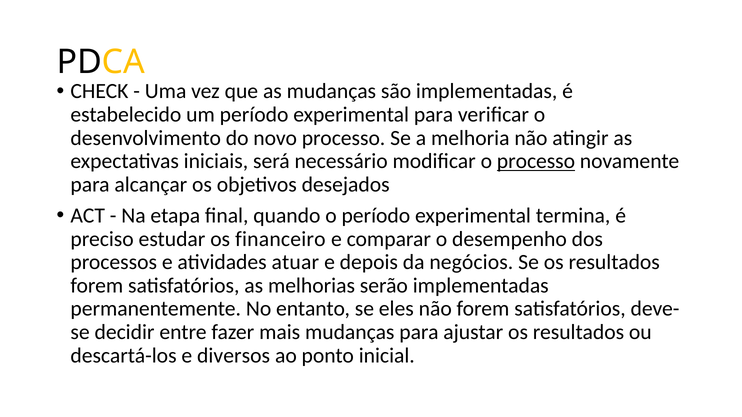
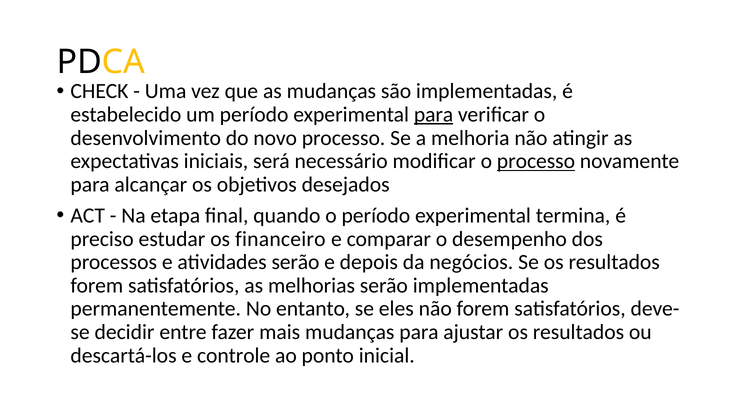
para at (434, 115) underline: none -> present
atividades atuar: atuar -> serão
diversos: diversos -> controle
